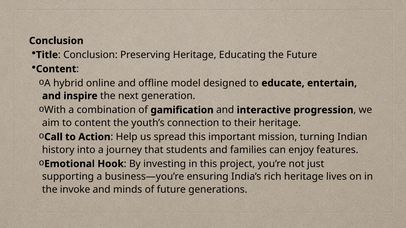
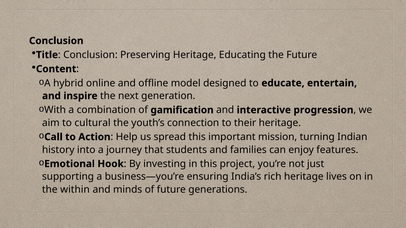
to content: content -> cultural
invoke: invoke -> within
